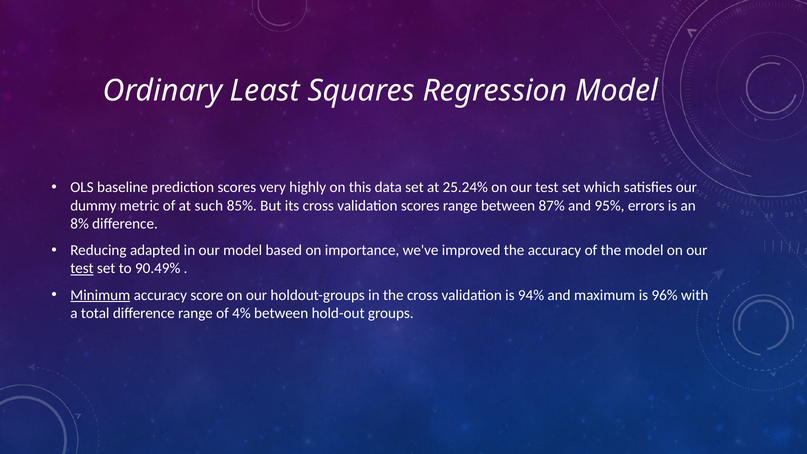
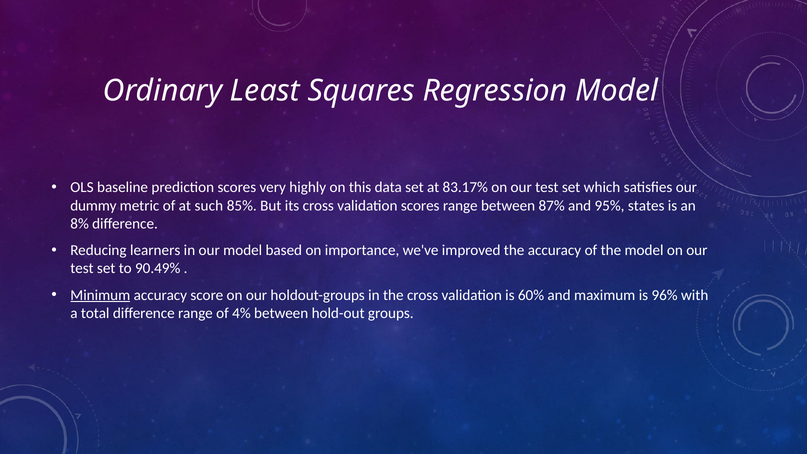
25.24%: 25.24% -> 83.17%
errors: errors -> states
adapted: adapted -> learners
test at (82, 268) underline: present -> none
94%: 94% -> 60%
